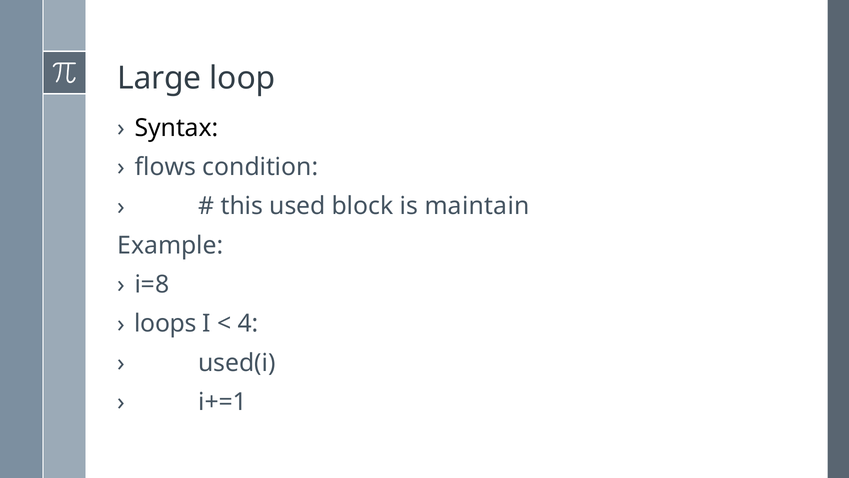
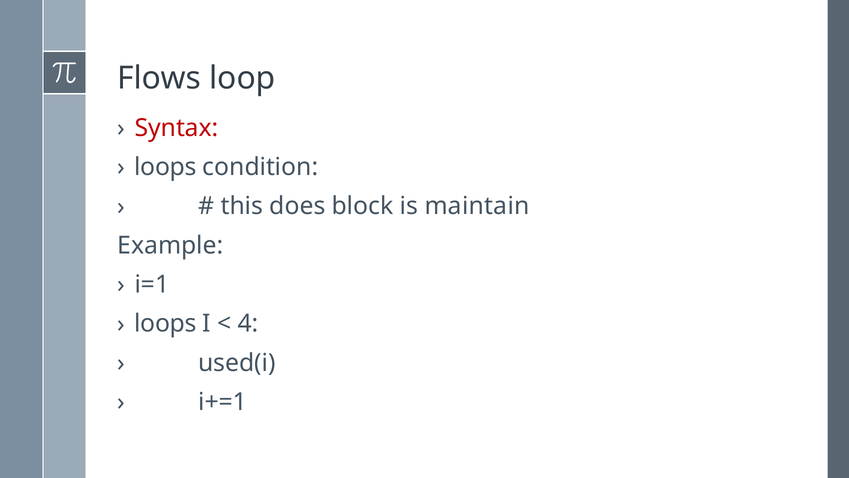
Large: Large -> Flows
Syntax colour: black -> red
flows at (165, 167): flows -> loops
used: used -> does
i=8: i=8 -> i=1
